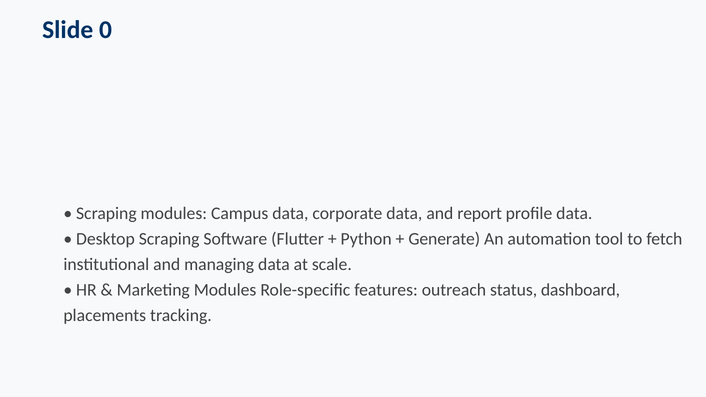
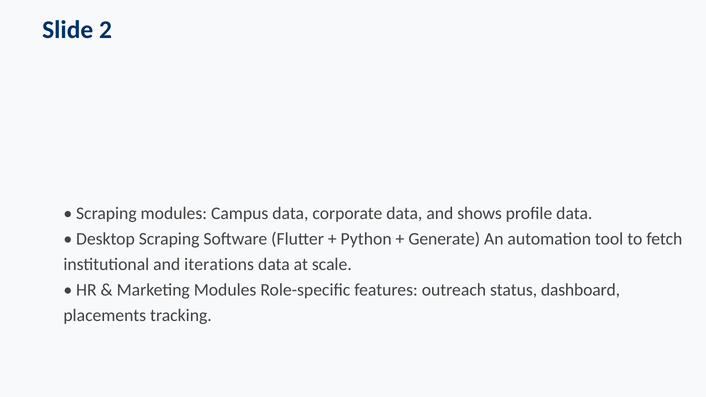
0: 0 -> 2
report: report -> shows
managing: managing -> iterations
